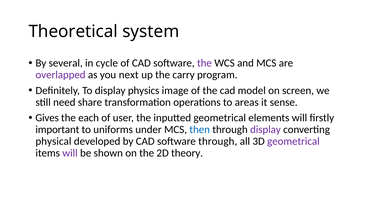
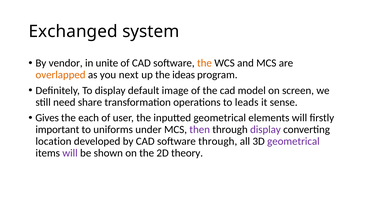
Theoretical: Theoretical -> Exchanged
several: several -> vendor
cycle: cycle -> unite
the at (204, 63) colour: purple -> orange
overlapped colour: purple -> orange
carry: carry -> ideas
physics: physics -> default
areas: areas -> leads
then colour: blue -> purple
physical: physical -> location
